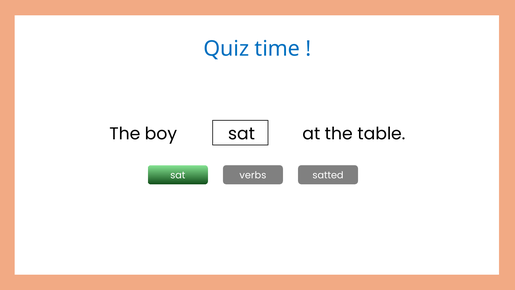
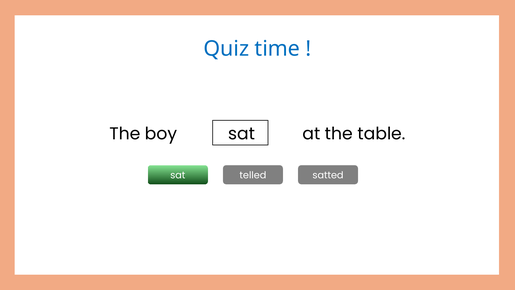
verbs: verbs -> telled
